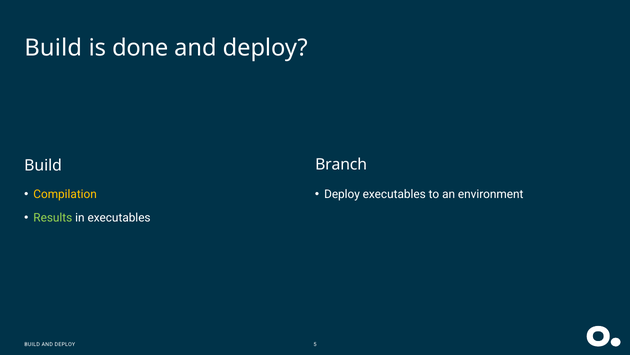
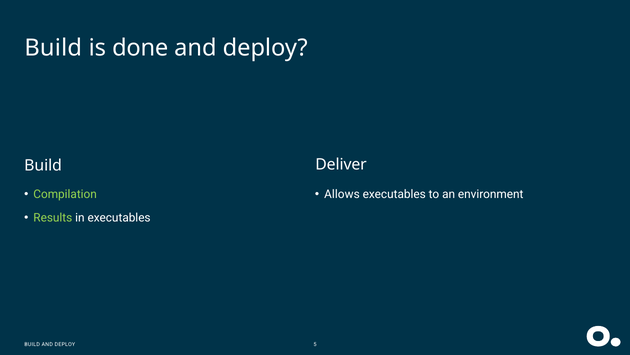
Branch: Branch -> Deliver
Compilation colour: yellow -> light green
Deploy at (342, 194): Deploy -> Allows
